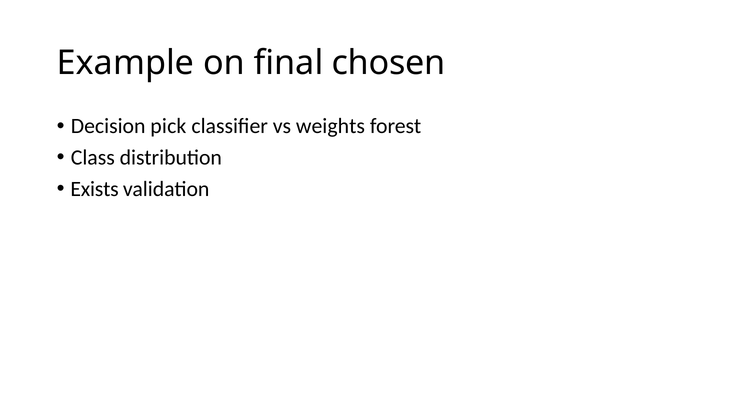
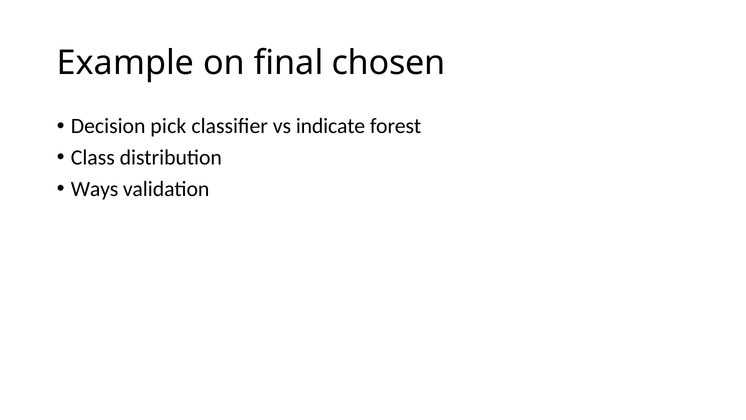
weights: weights -> indicate
Exists: Exists -> Ways
